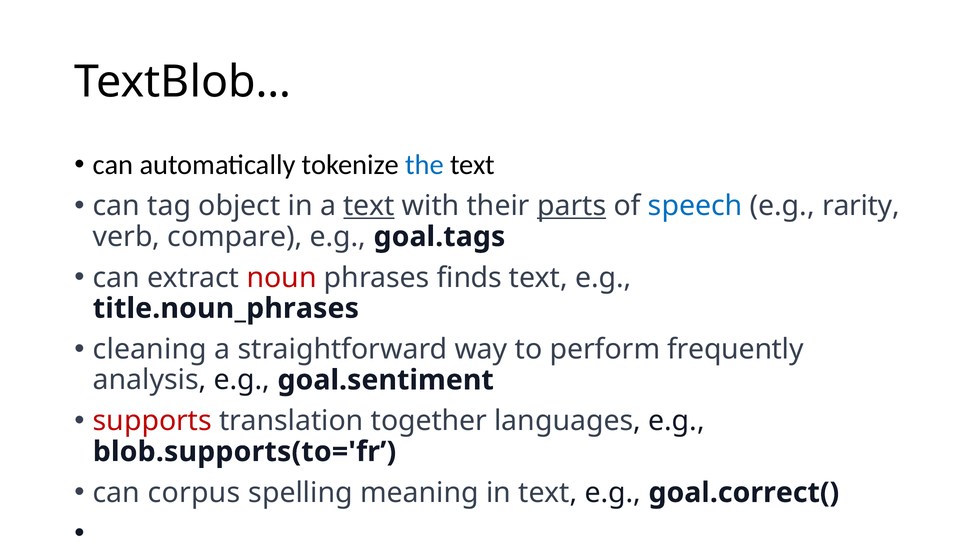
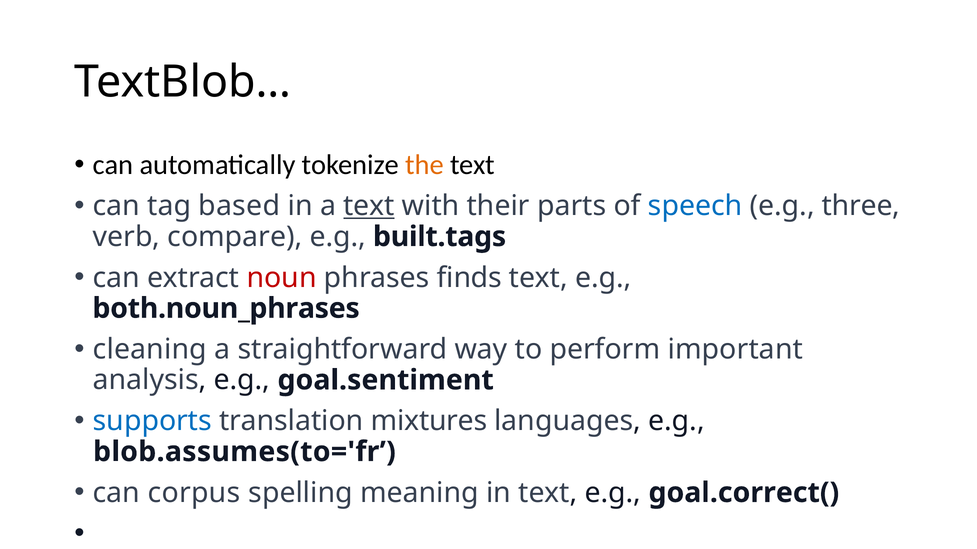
the colour: blue -> orange
object: object -> based
parts underline: present -> none
rarity: rarity -> three
goal.tags: goal.tags -> built.tags
title.noun_phrases: title.noun_phrases -> both.noun_phrases
frequently: frequently -> important
supports colour: red -> blue
together: together -> mixtures
blob.supports(to='fr: blob.supports(to='fr -> blob.assumes(to='fr
